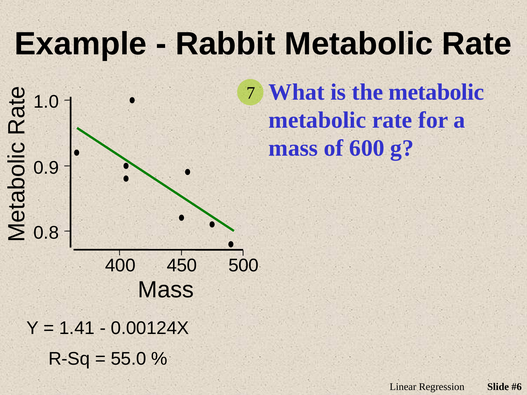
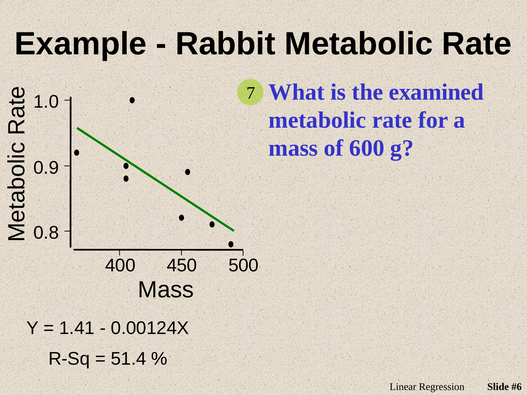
the metabolic: metabolic -> examined
55.0: 55.0 -> 51.4
